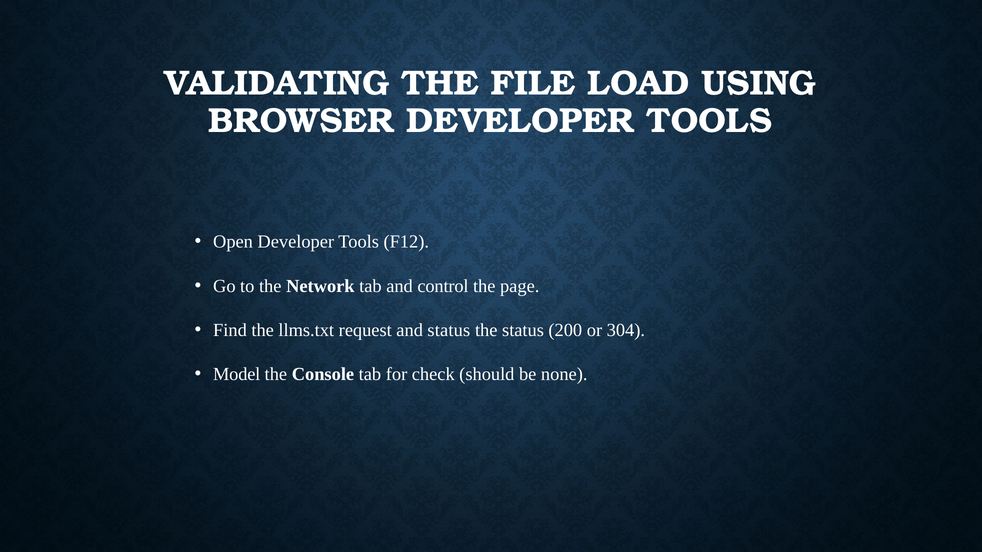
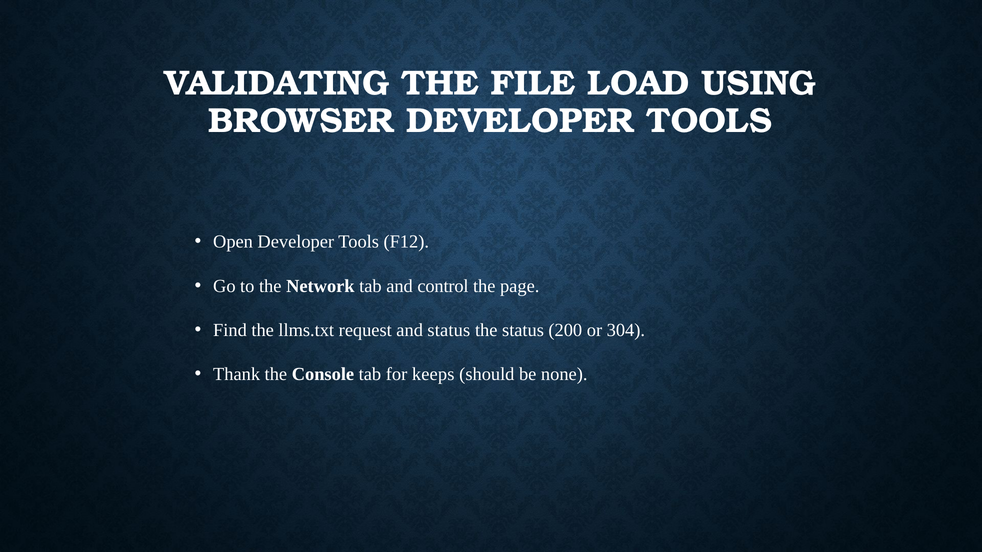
Model: Model -> Thank
check: check -> keeps
